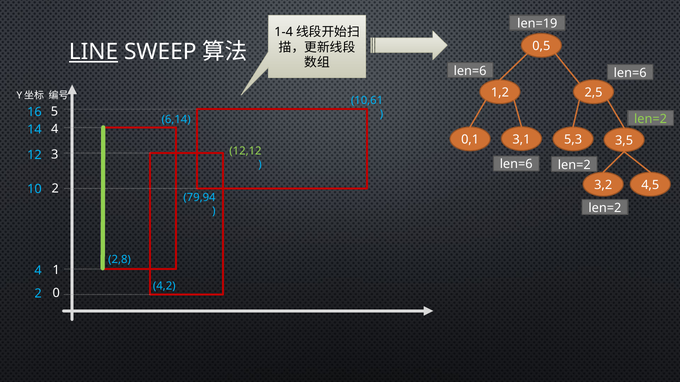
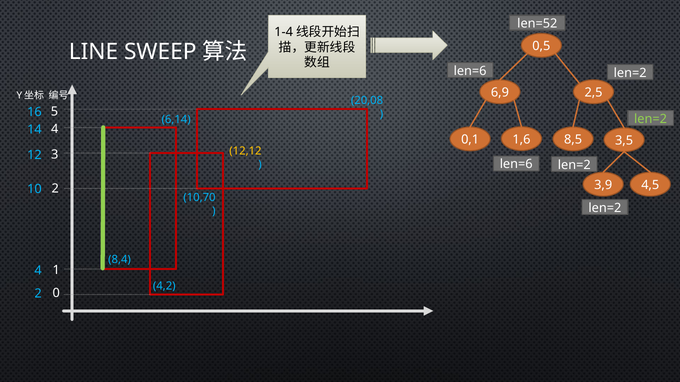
len=19: len=19 -> len=52
LINE underline: present -> none
len=6 at (630, 73): len=6 -> len=2
1,2: 1,2 -> 6,9
10,61: 10,61 -> 20,08
3,1: 3,1 -> 1,6
5,3: 5,3 -> 8,5
12,12 colour: light green -> yellow
3,2: 3,2 -> 3,9
79,94: 79,94 -> 10,70
2,8: 2,8 -> 8,4
